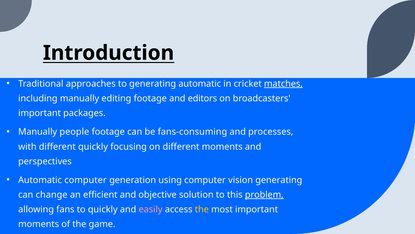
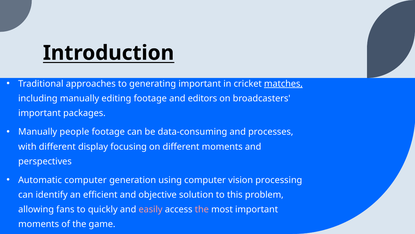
generating automatic: automatic -> important
fans-consuming: fans-consuming -> data-consuming
different quickly: quickly -> display
vision generating: generating -> processing
change: change -> identify
problem underline: present -> none
the at (202, 209) colour: yellow -> pink
